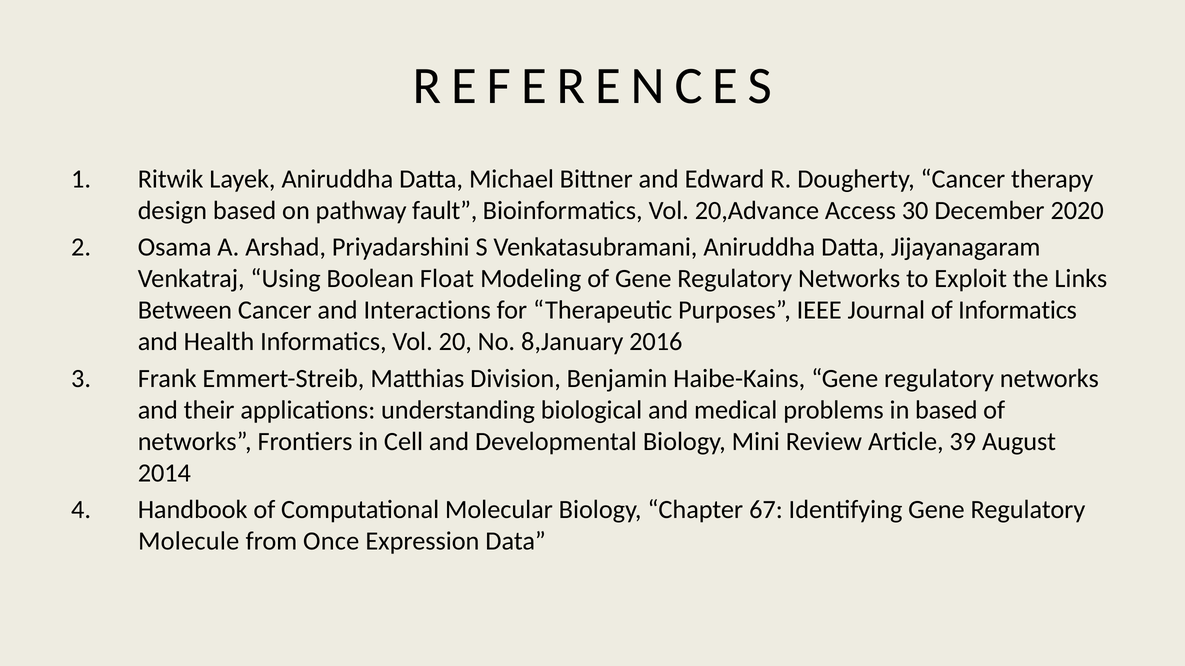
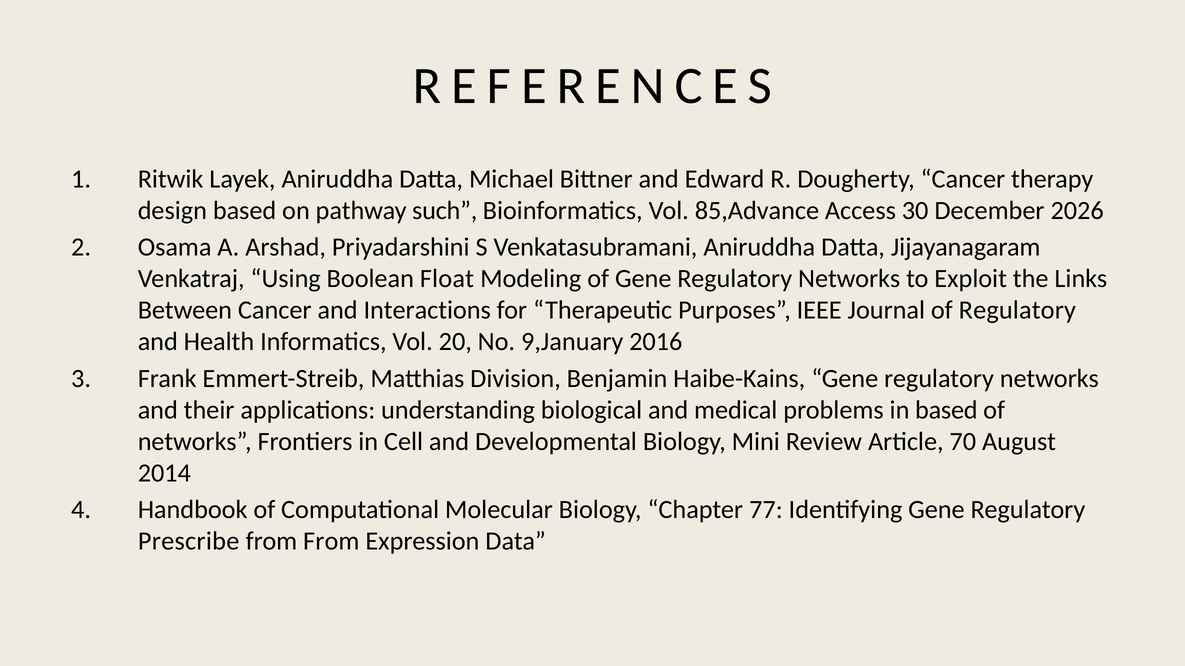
fault: fault -> such
20,Advance: 20,Advance -> 85,Advance
2020: 2020 -> 2026
of Informatics: Informatics -> Regulatory
8,January: 8,January -> 9,January
39: 39 -> 70
67: 67 -> 77
Molecule: Molecule -> Prescribe
from Once: Once -> From
